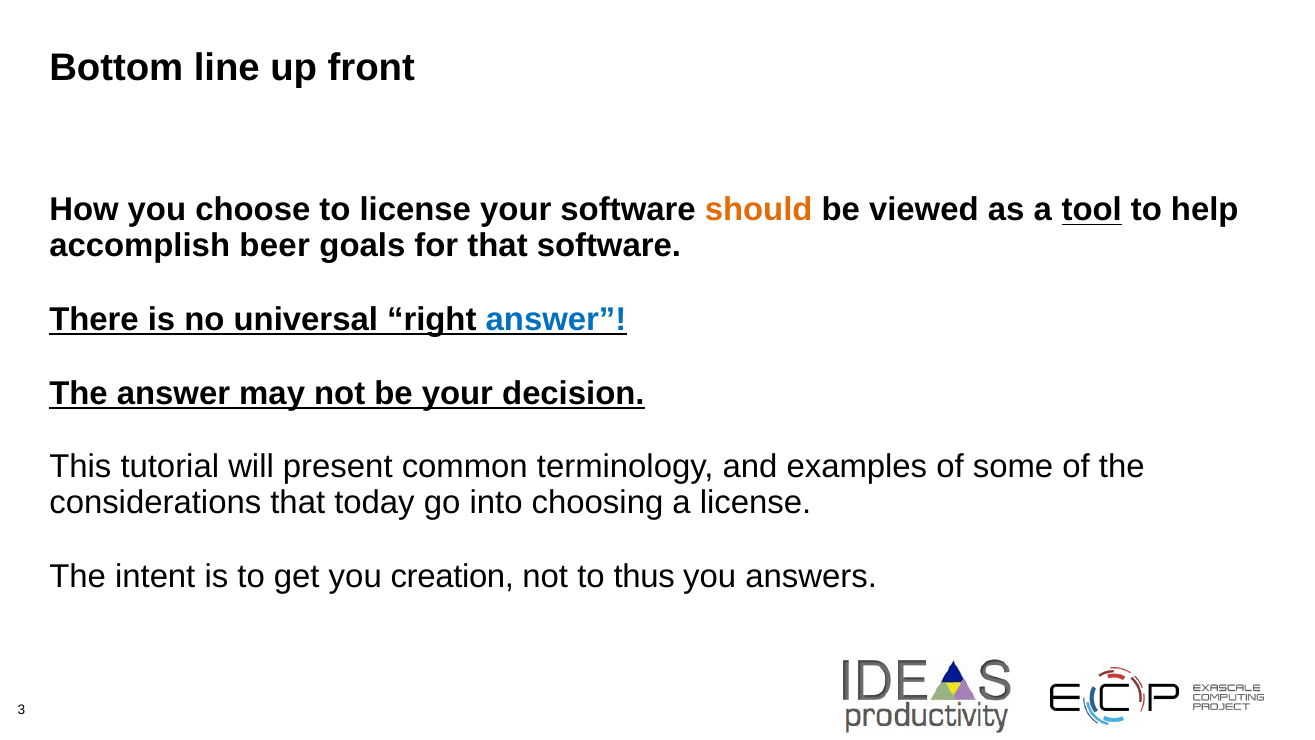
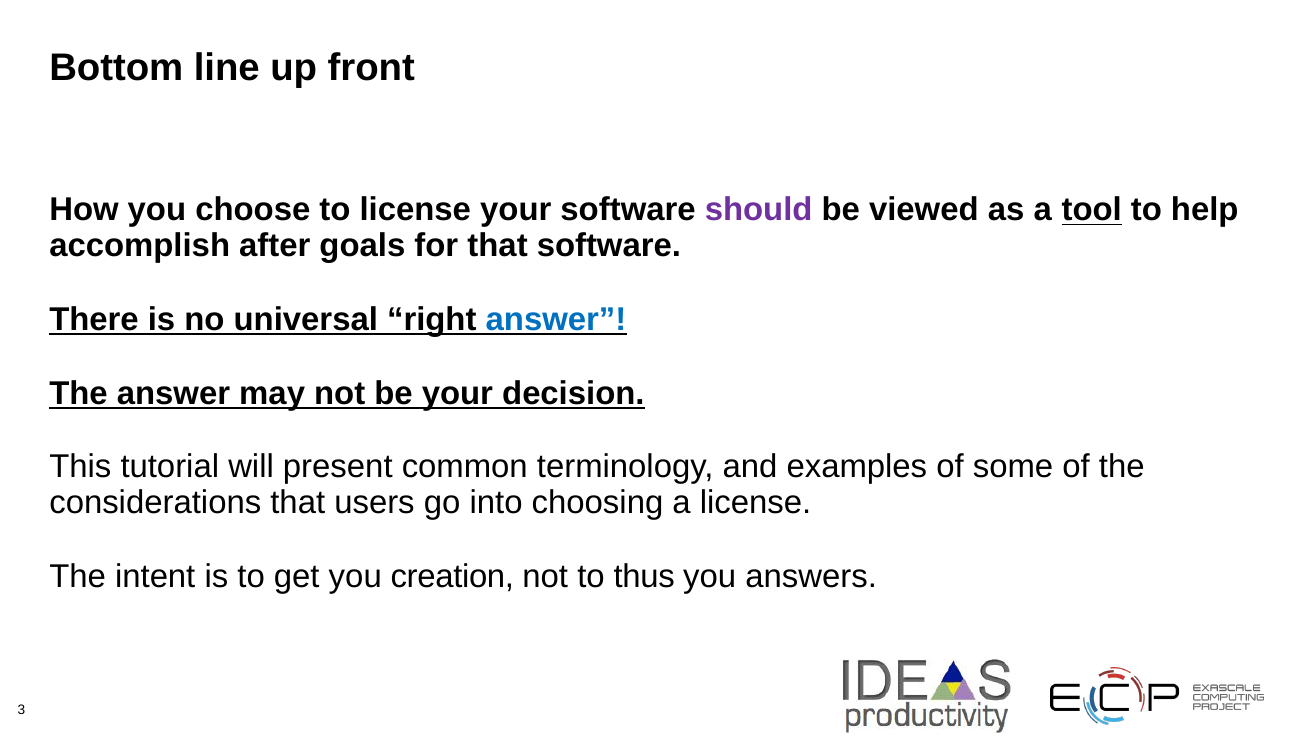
should colour: orange -> purple
beer: beer -> after
today: today -> users
